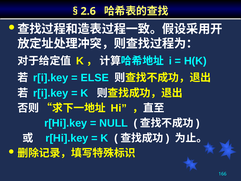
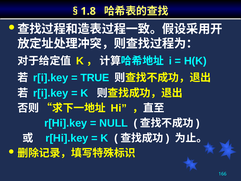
2.6: 2.6 -> 1.8
ELSE: ELSE -> TRUE
